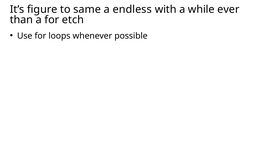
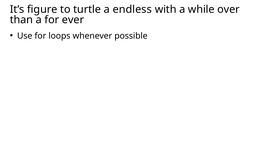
same: same -> turtle
ever: ever -> over
etch: etch -> ever
